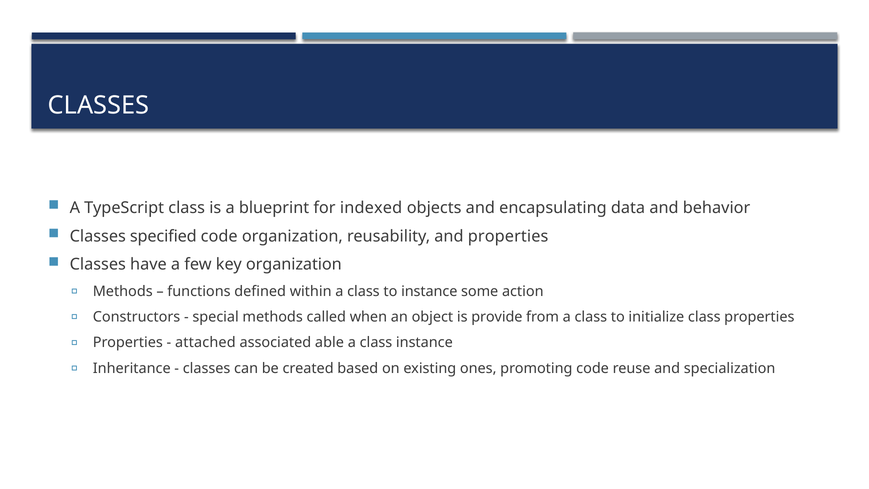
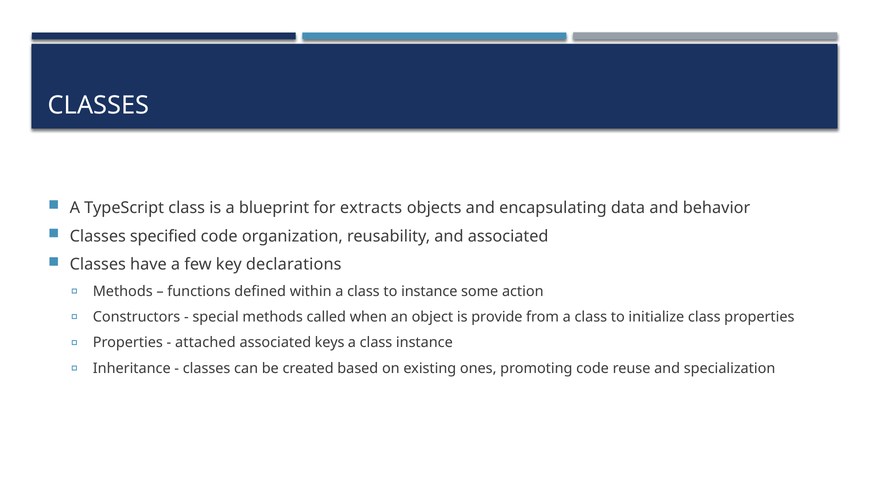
indexed: indexed -> extracts
and properties: properties -> associated
key organization: organization -> declarations
able: able -> keys
